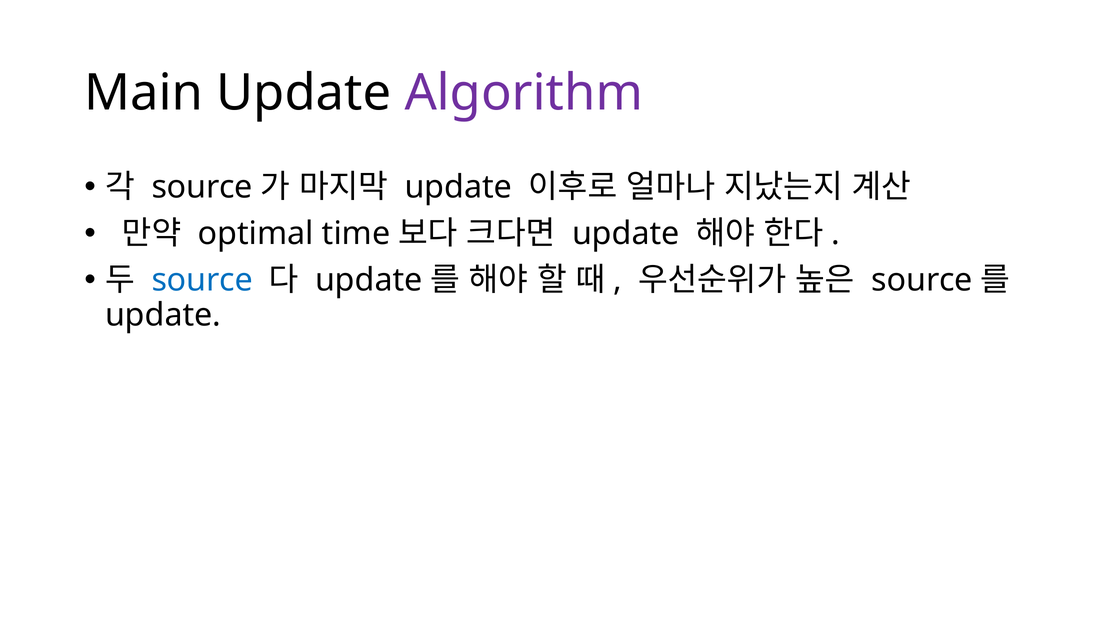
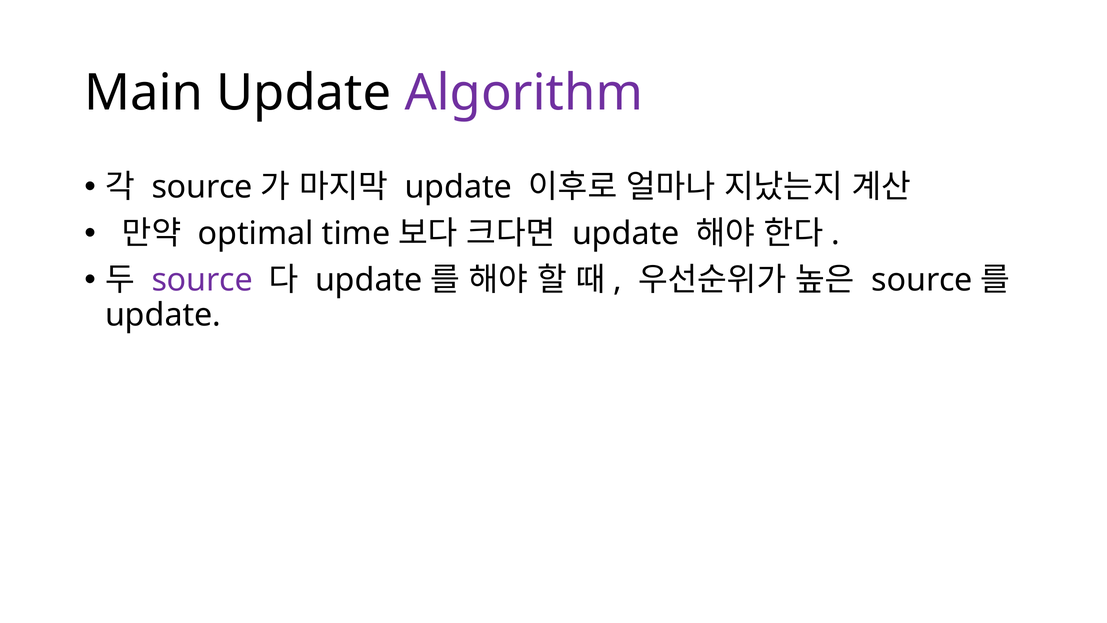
source at (202, 280) colour: blue -> purple
